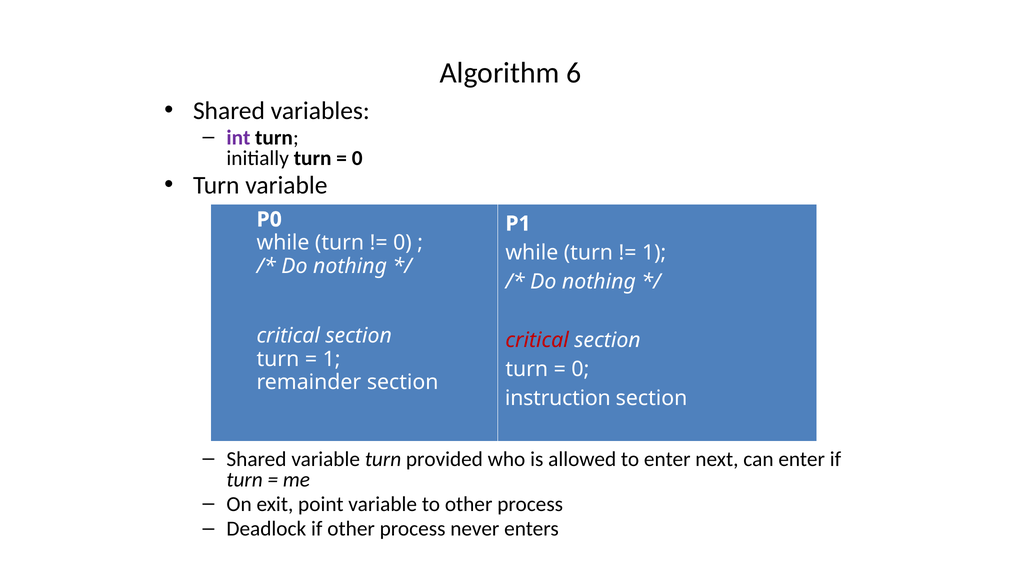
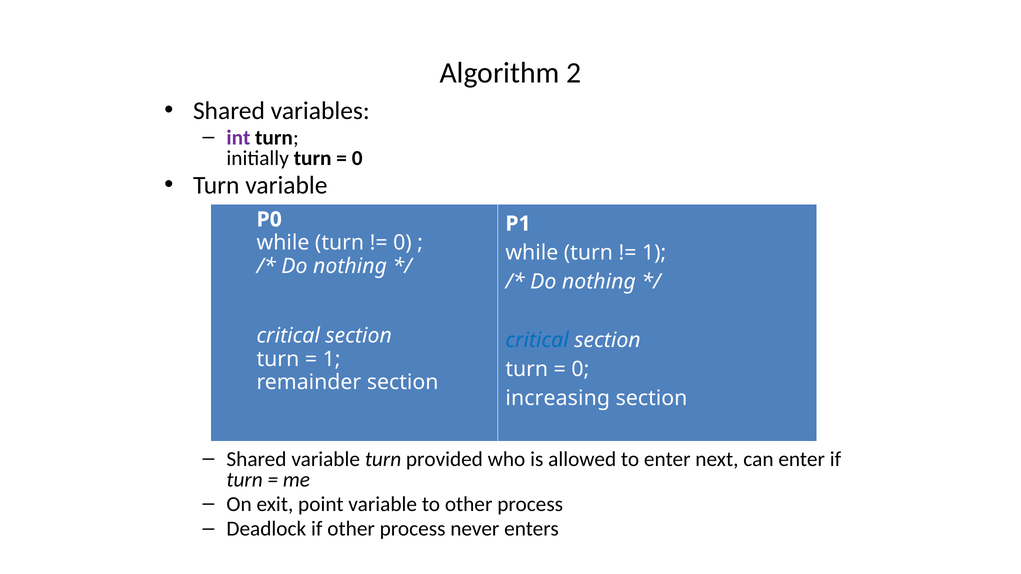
6: 6 -> 2
critical at (537, 340) colour: red -> blue
instruction: instruction -> increasing
